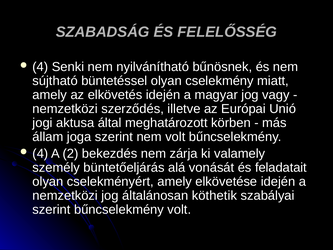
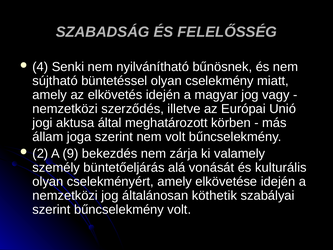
4 at (40, 153): 4 -> 2
2: 2 -> 9
feladatait: feladatait -> kulturális
